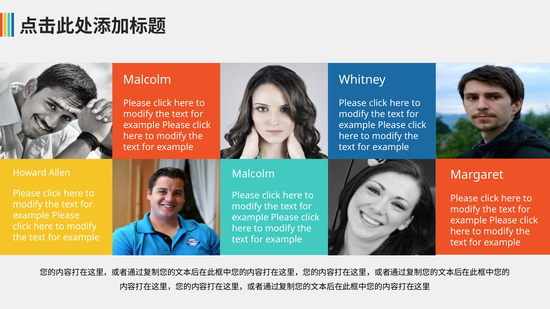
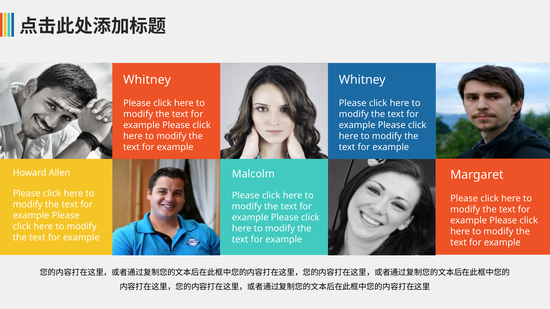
Malcolm at (147, 80): Malcolm -> Whitney
